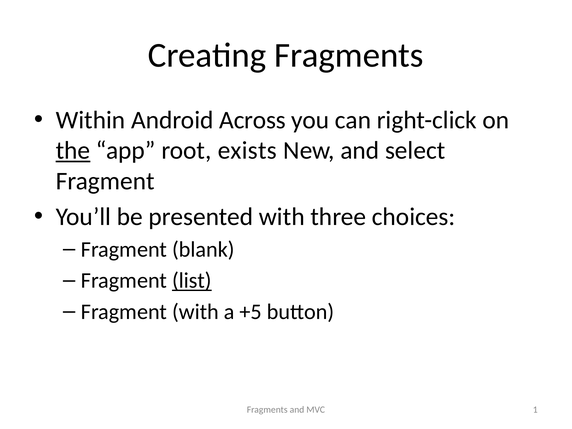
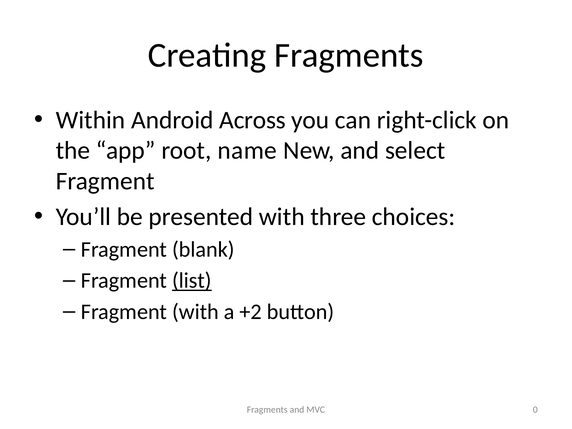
the underline: present -> none
exists: exists -> name
+5: +5 -> +2
1: 1 -> 0
